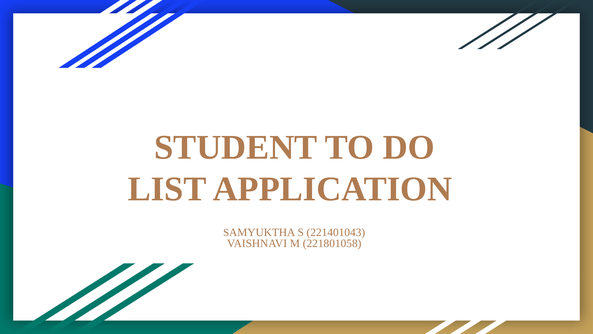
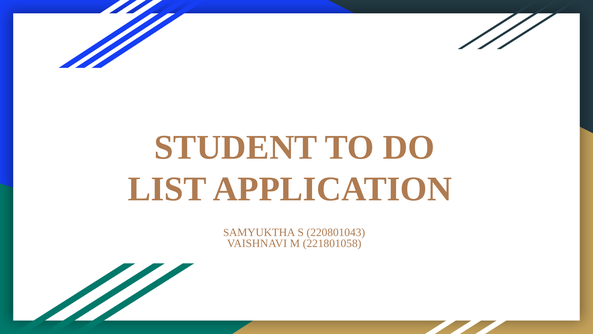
221401043: 221401043 -> 220801043
